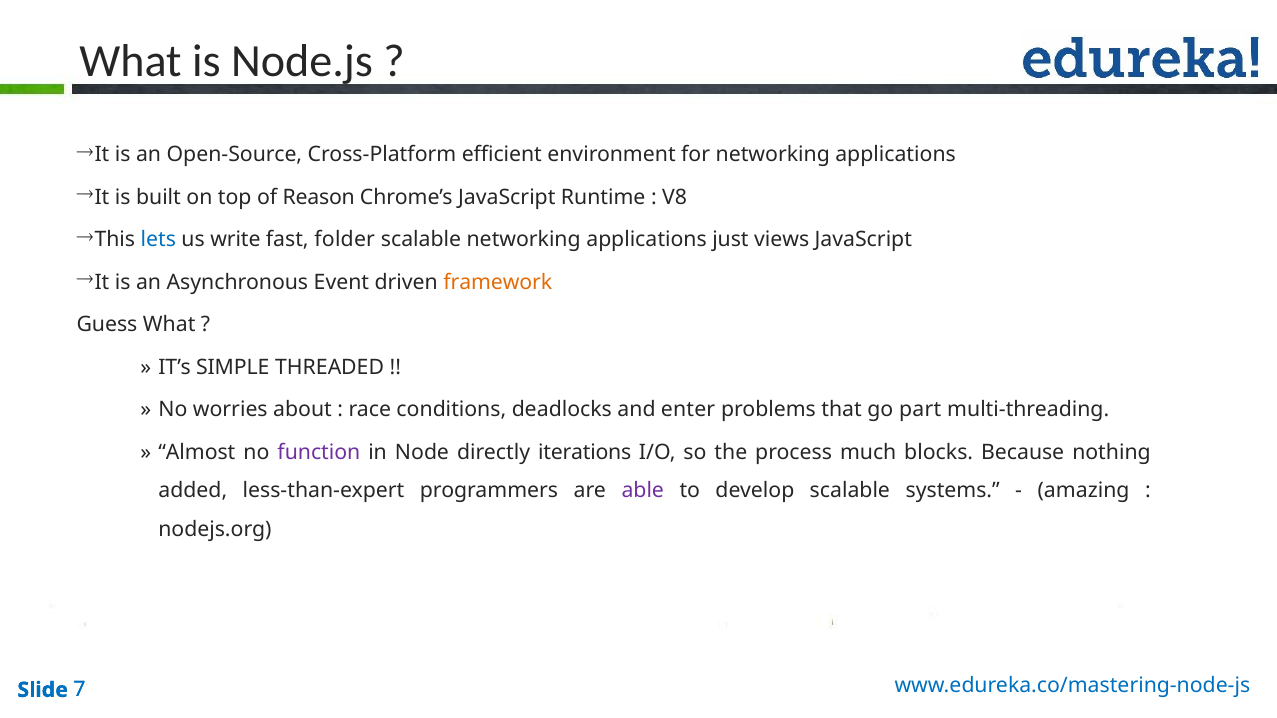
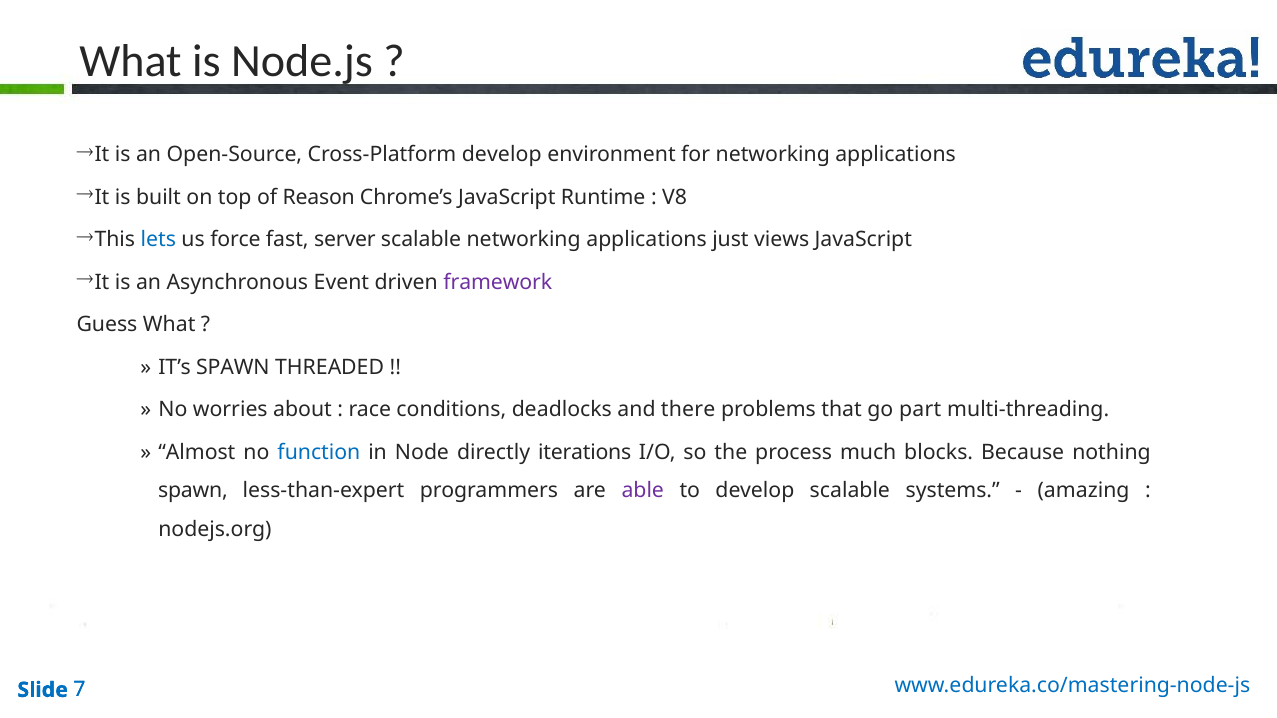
Cross-Platform efficient: efficient -> develop
write: write -> force
folder: folder -> server
framework colour: orange -> purple
IT’s SIMPLE: SIMPLE -> SPAWN
enter: enter -> there
function colour: purple -> blue
added at (193, 491): added -> spawn
